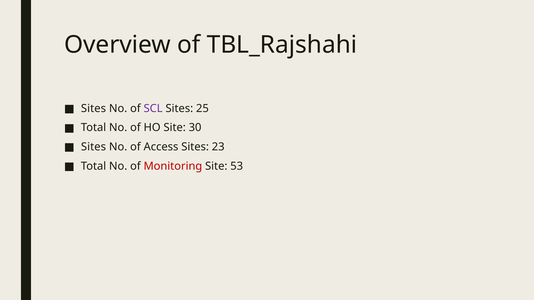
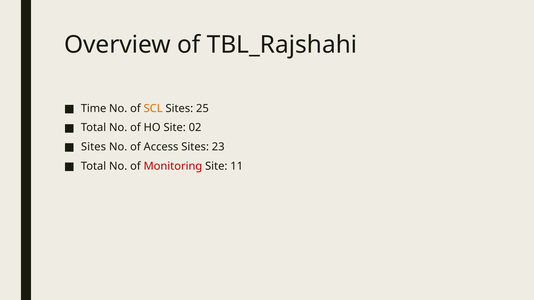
Sites at (93, 108): Sites -> Time
SCL colour: purple -> orange
30: 30 -> 02
53: 53 -> 11
